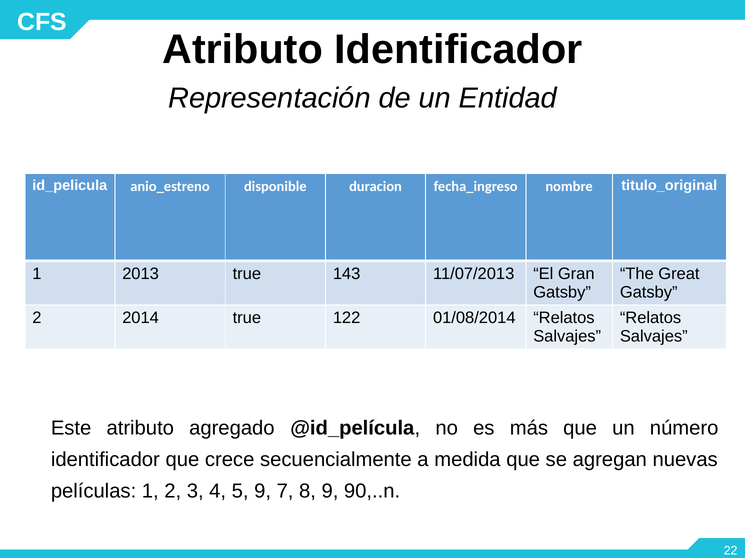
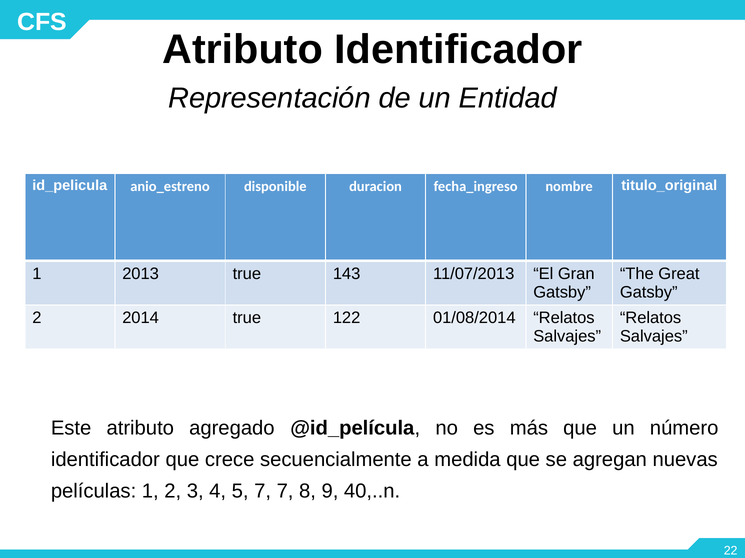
5 9: 9 -> 7
90,..n: 90,..n -> 40,..n
